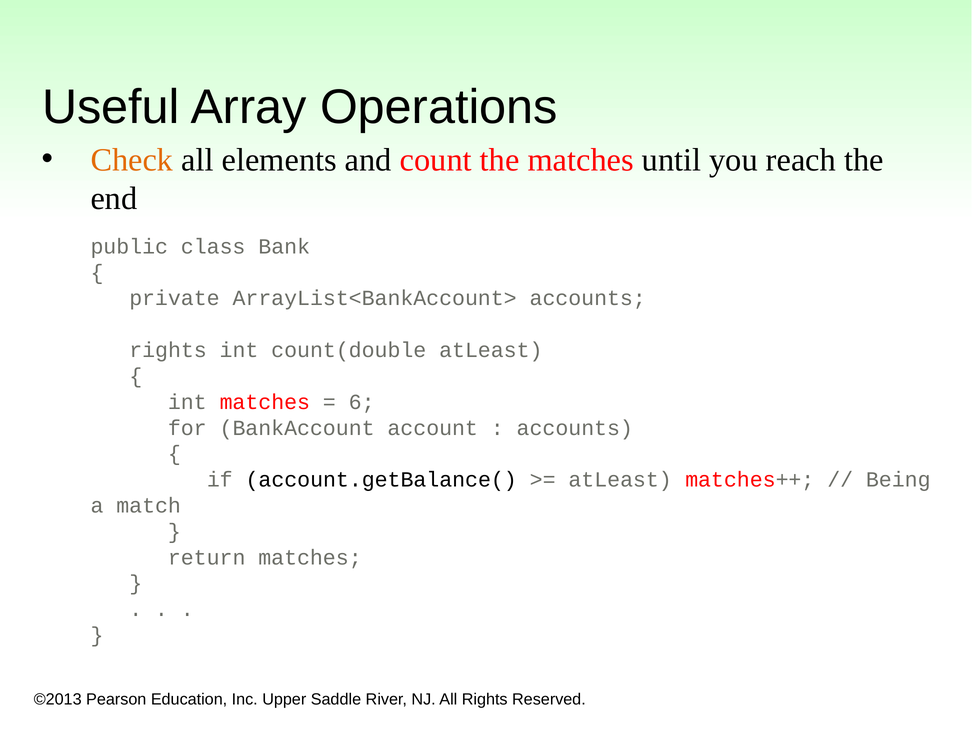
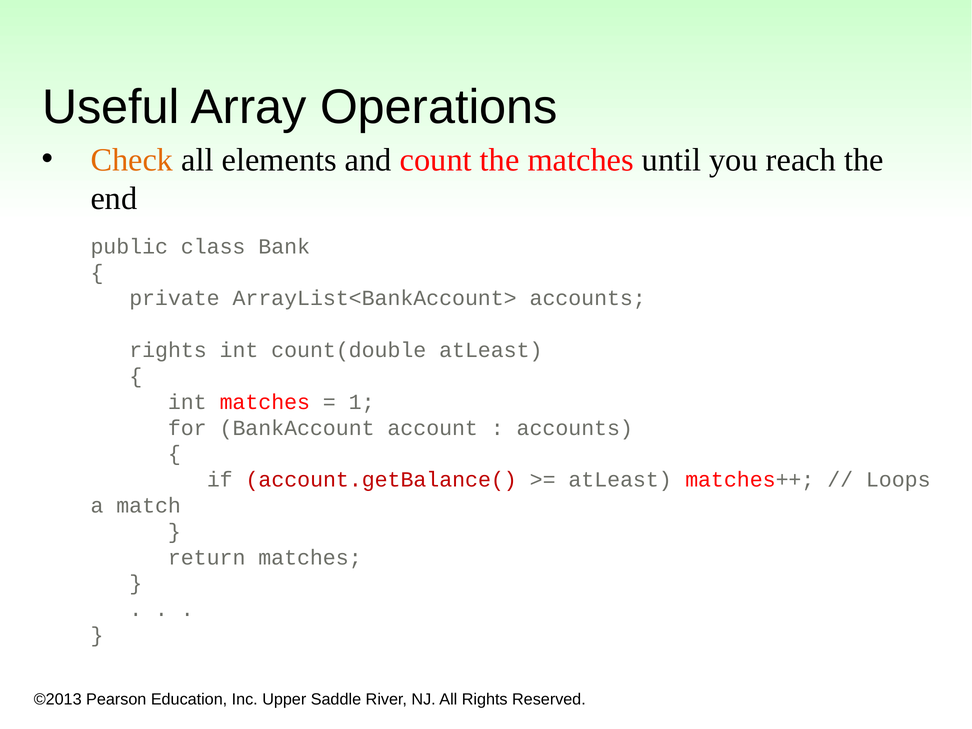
6: 6 -> 1
account.getBalance( colour: black -> red
Being: Being -> Loops
